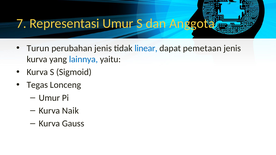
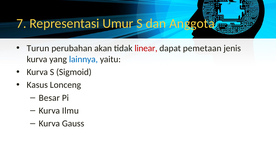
perubahan jenis: jenis -> akan
linear colour: blue -> red
Tegas: Tegas -> Kasus
Umur at (49, 98): Umur -> Besar
Naik: Naik -> Ilmu
